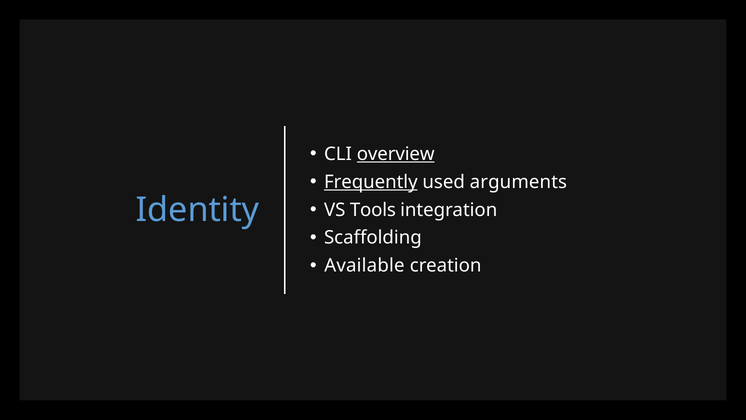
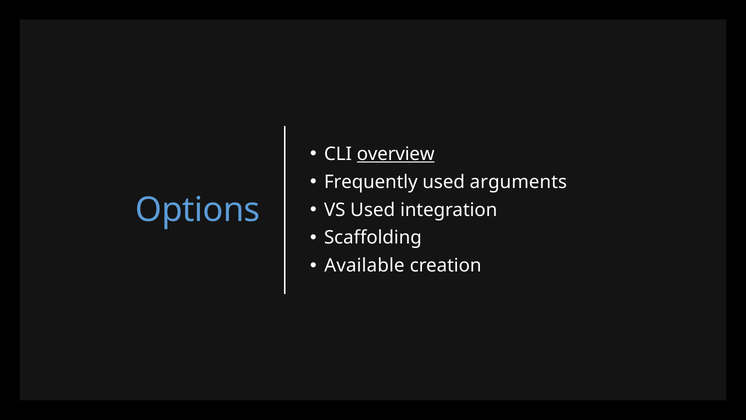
Frequently underline: present -> none
Identity: Identity -> Options
VS Tools: Tools -> Used
